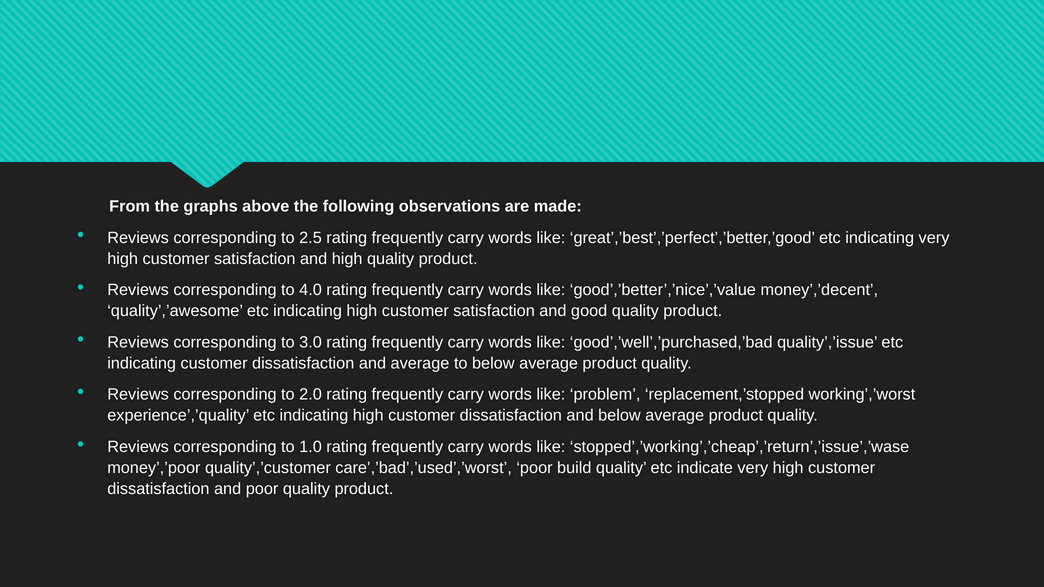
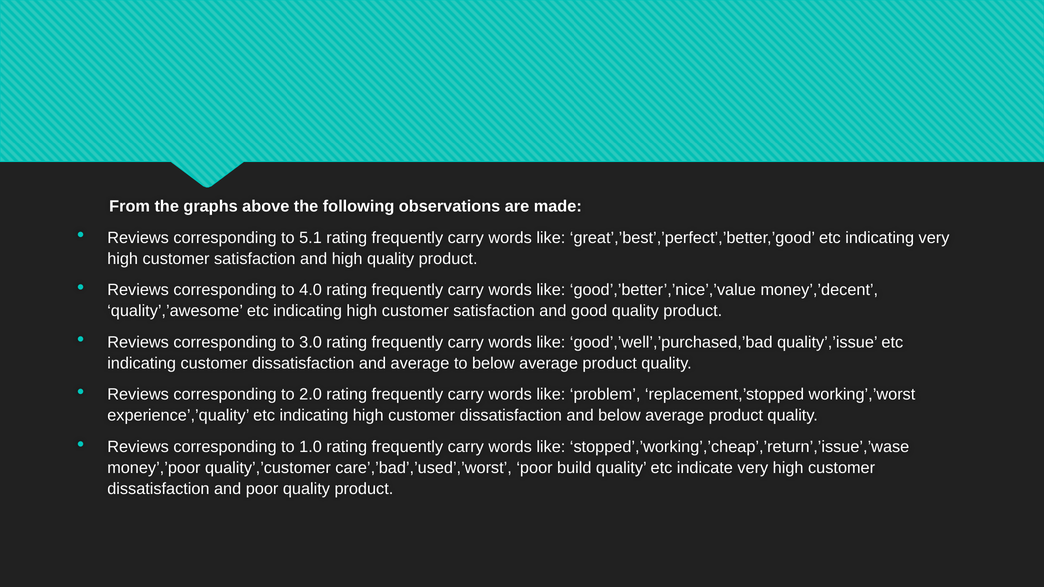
2.5: 2.5 -> 5.1
